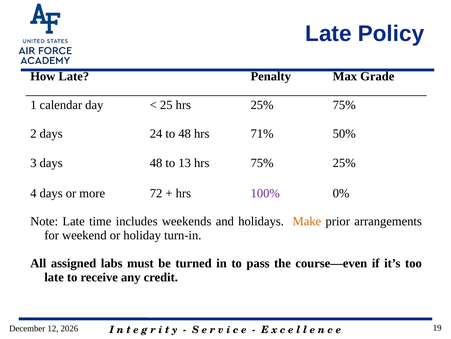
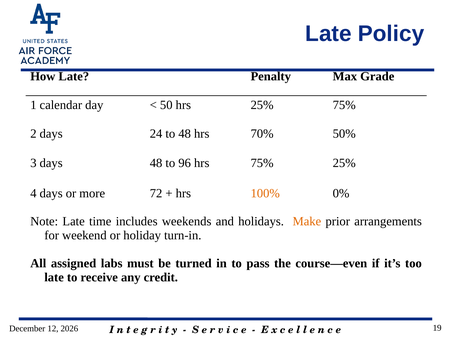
25: 25 -> 50
71%: 71% -> 70%
13: 13 -> 96
100% colour: purple -> orange
